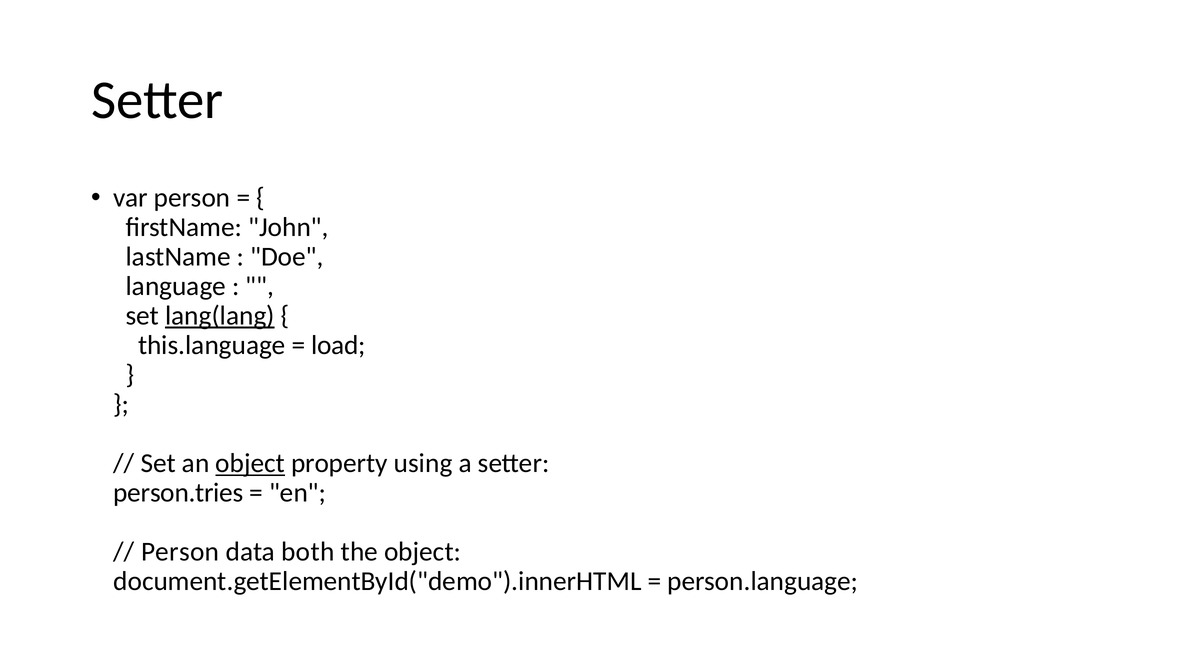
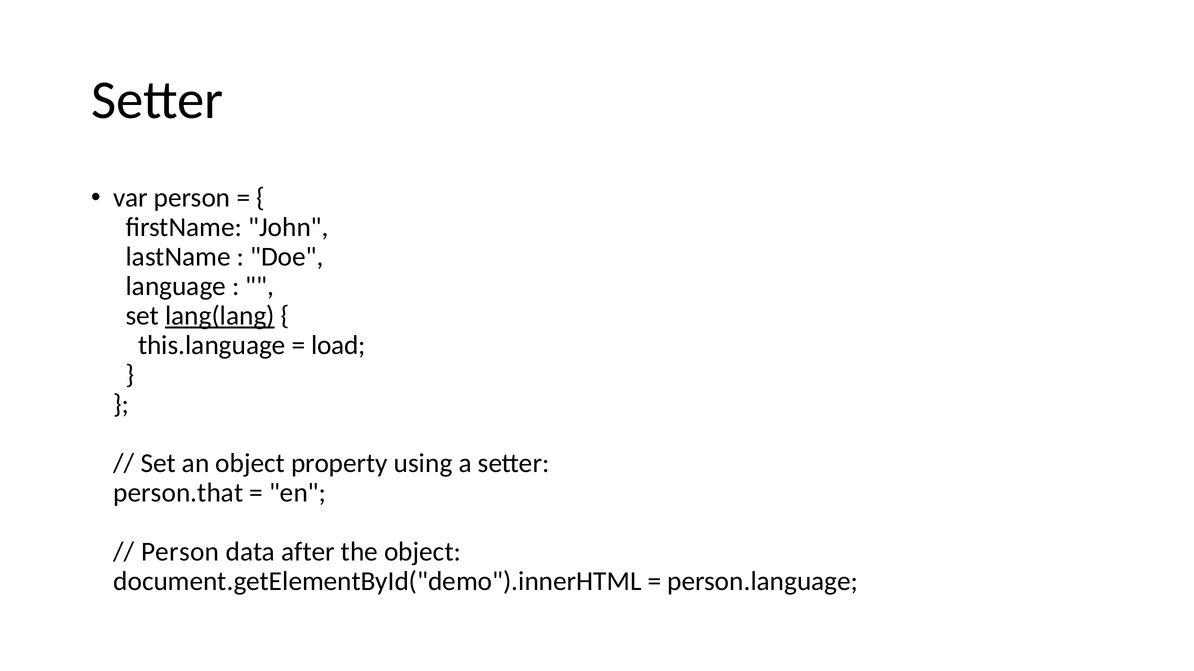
object at (250, 464) underline: present -> none
person.tries: person.tries -> person.that
both: both -> after
